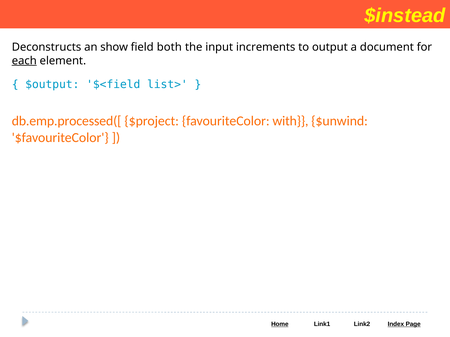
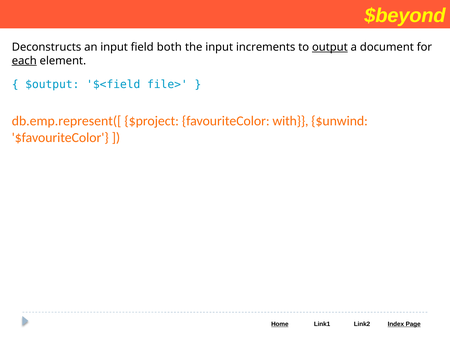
$instead: $instead -> $beyond
an show: show -> input
output underline: none -> present
list>: list> -> file>
db.emp.processed([: db.emp.processed([ -> db.emp.represent([
